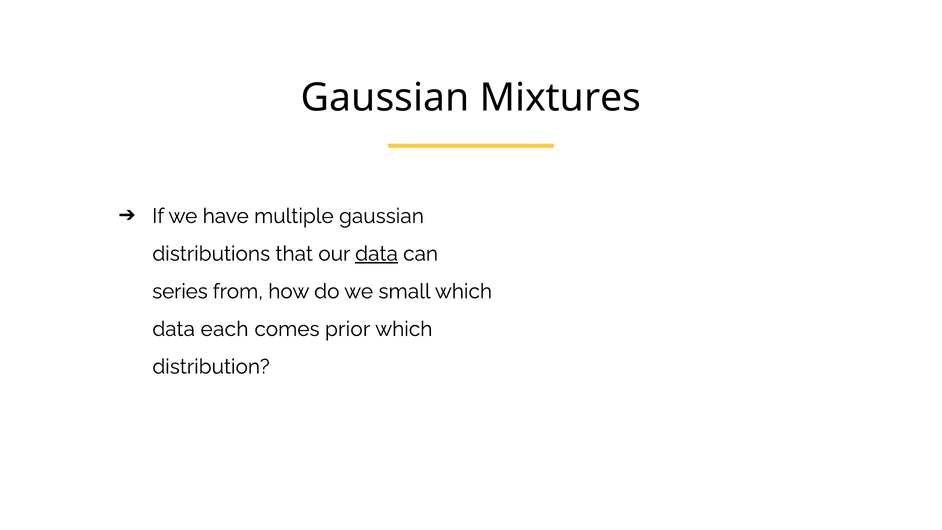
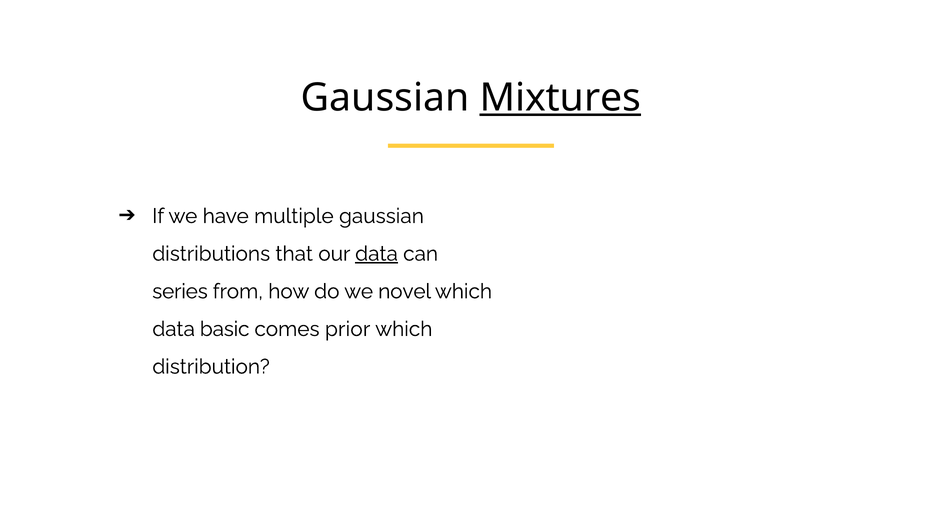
Mixtures underline: none -> present
small: small -> novel
each: each -> basic
